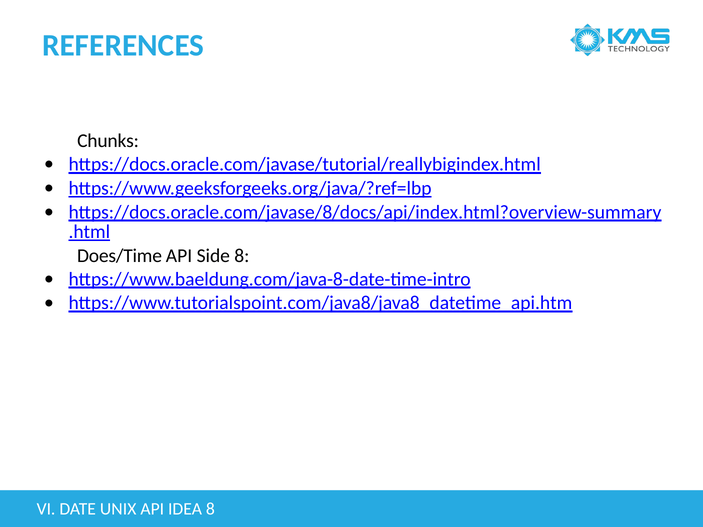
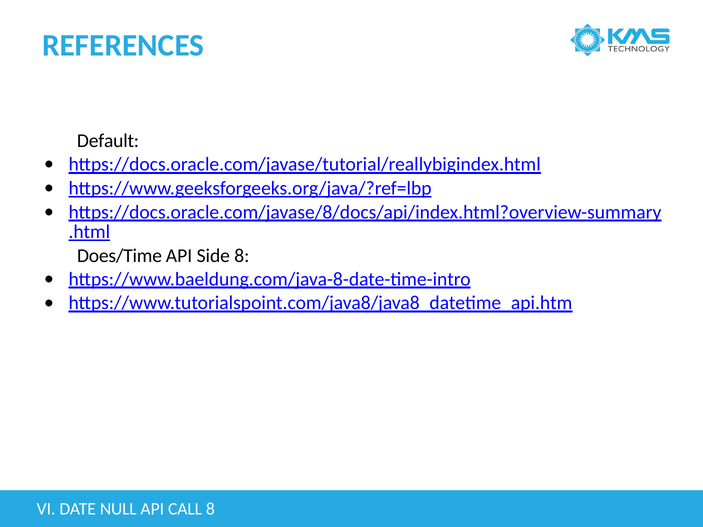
Chunks: Chunks -> Default
UNIX: UNIX -> NULL
IDEA: IDEA -> CALL
